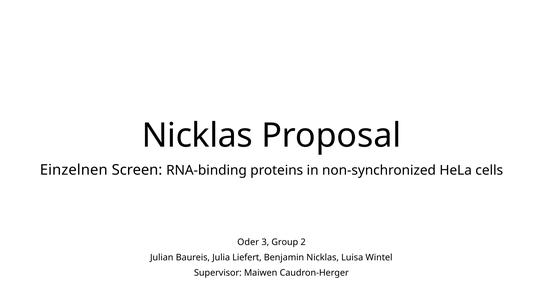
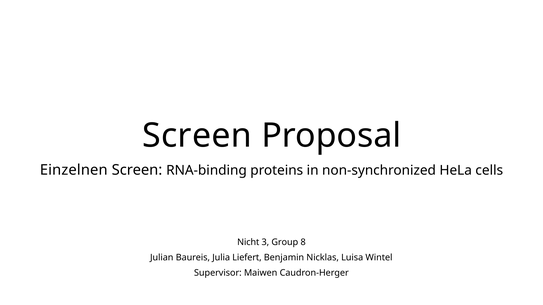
Nicklas at (197, 136): Nicklas -> Screen
Oder: Oder -> Nicht
2: 2 -> 8
